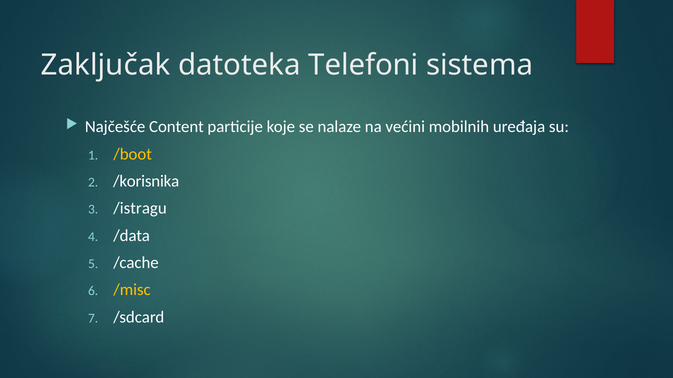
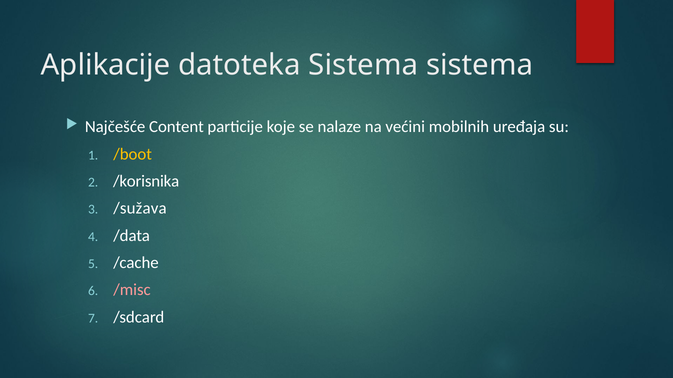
Zaključak: Zaključak -> Aplikacije
datoteka Telefoni: Telefoni -> Sistema
/istragu: /istragu -> /sužava
/misc colour: yellow -> pink
